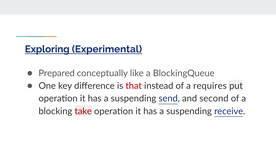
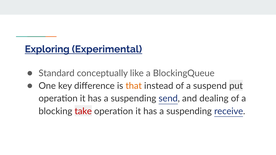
Prepared: Prepared -> Standard
that colour: red -> orange
requires: requires -> suspend
second: second -> dealing
